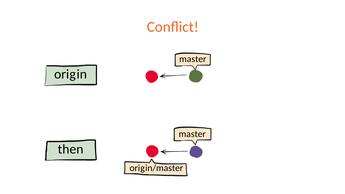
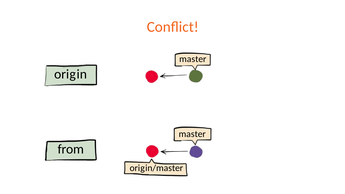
then: then -> from
